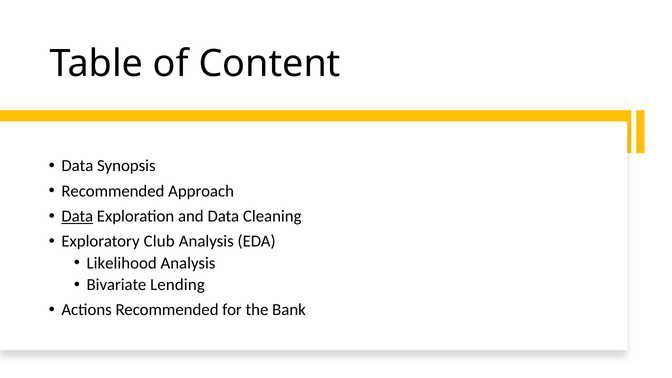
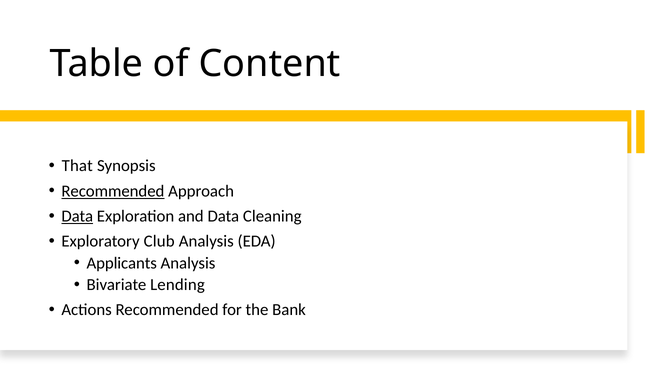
Data at (77, 166): Data -> That
Recommended at (113, 191) underline: none -> present
Likelihood: Likelihood -> Applicants
